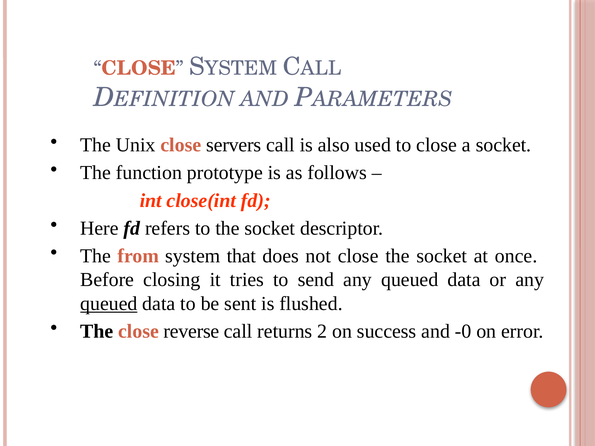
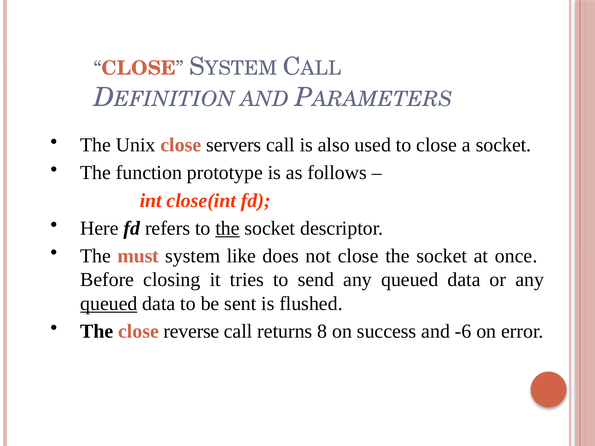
the at (227, 228) underline: none -> present
from: from -> must
that: that -> like
2: 2 -> 8
-0: -0 -> -6
